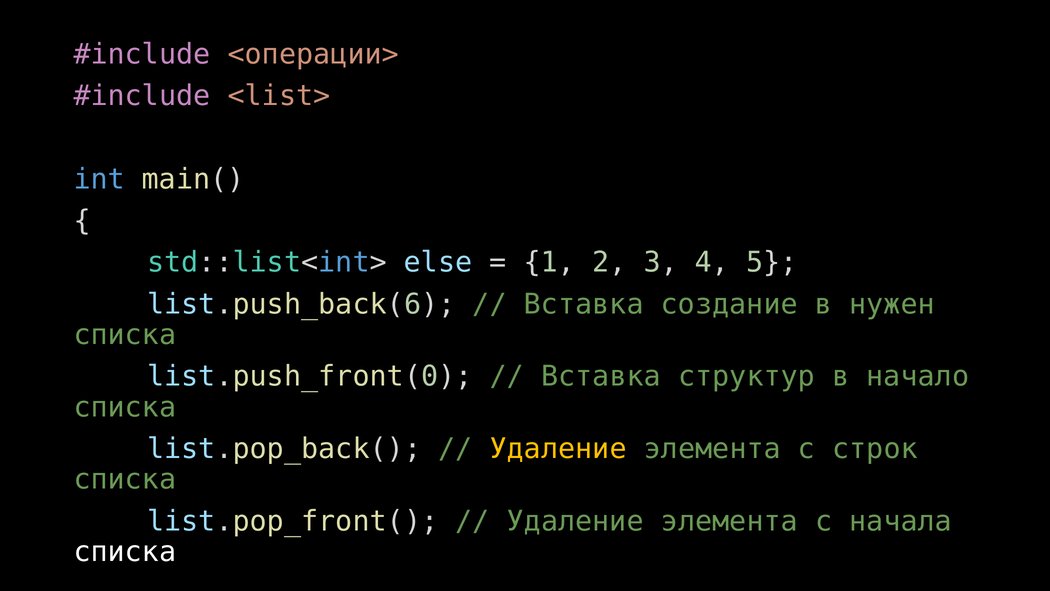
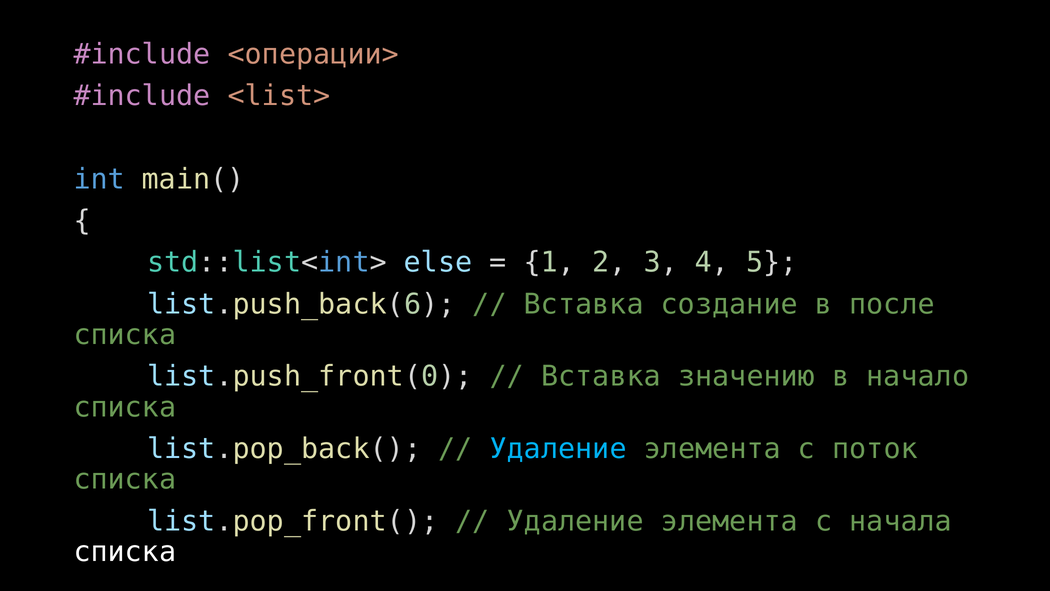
нужен: нужен -> после
структур: структур -> значению
Удаление at (558, 449) colour: yellow -> light blue
строк: строк -> поток
